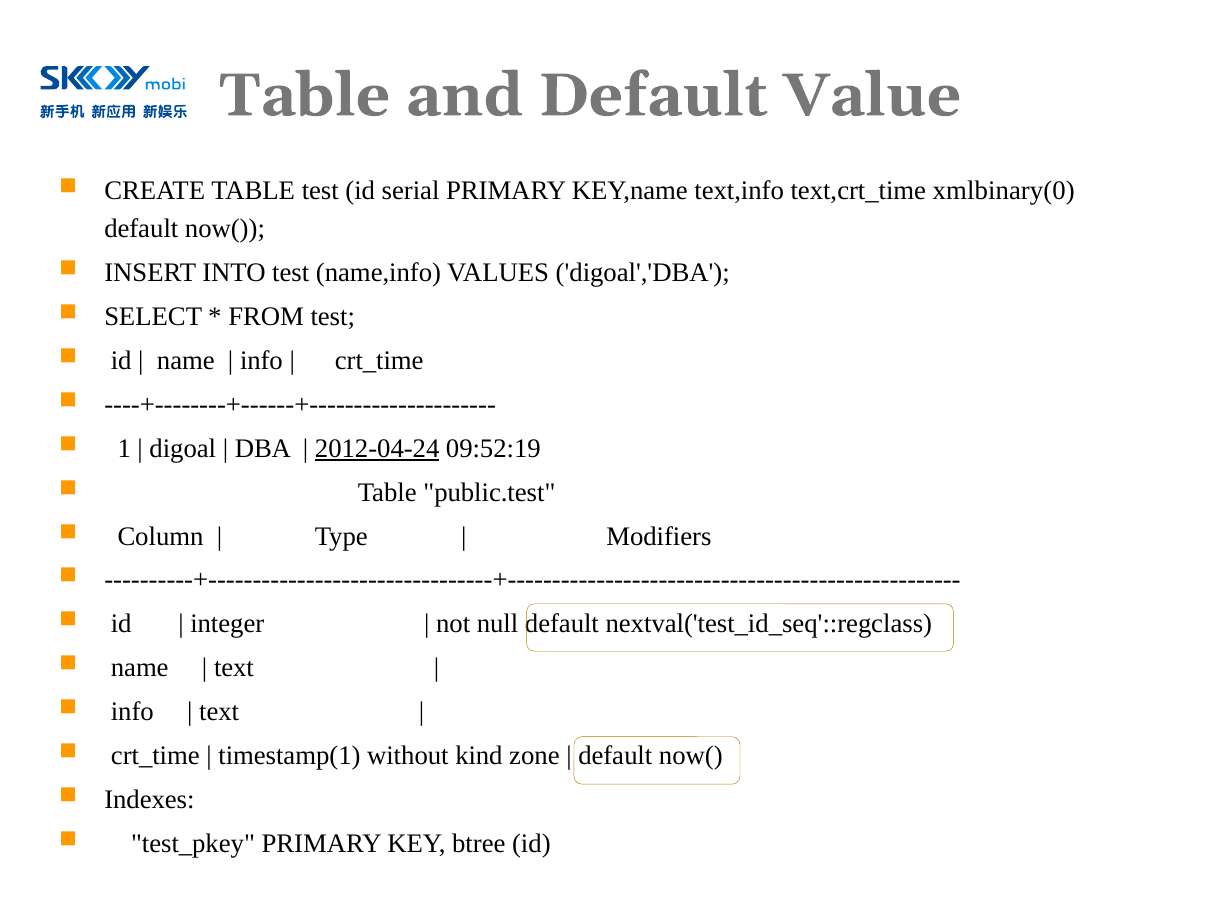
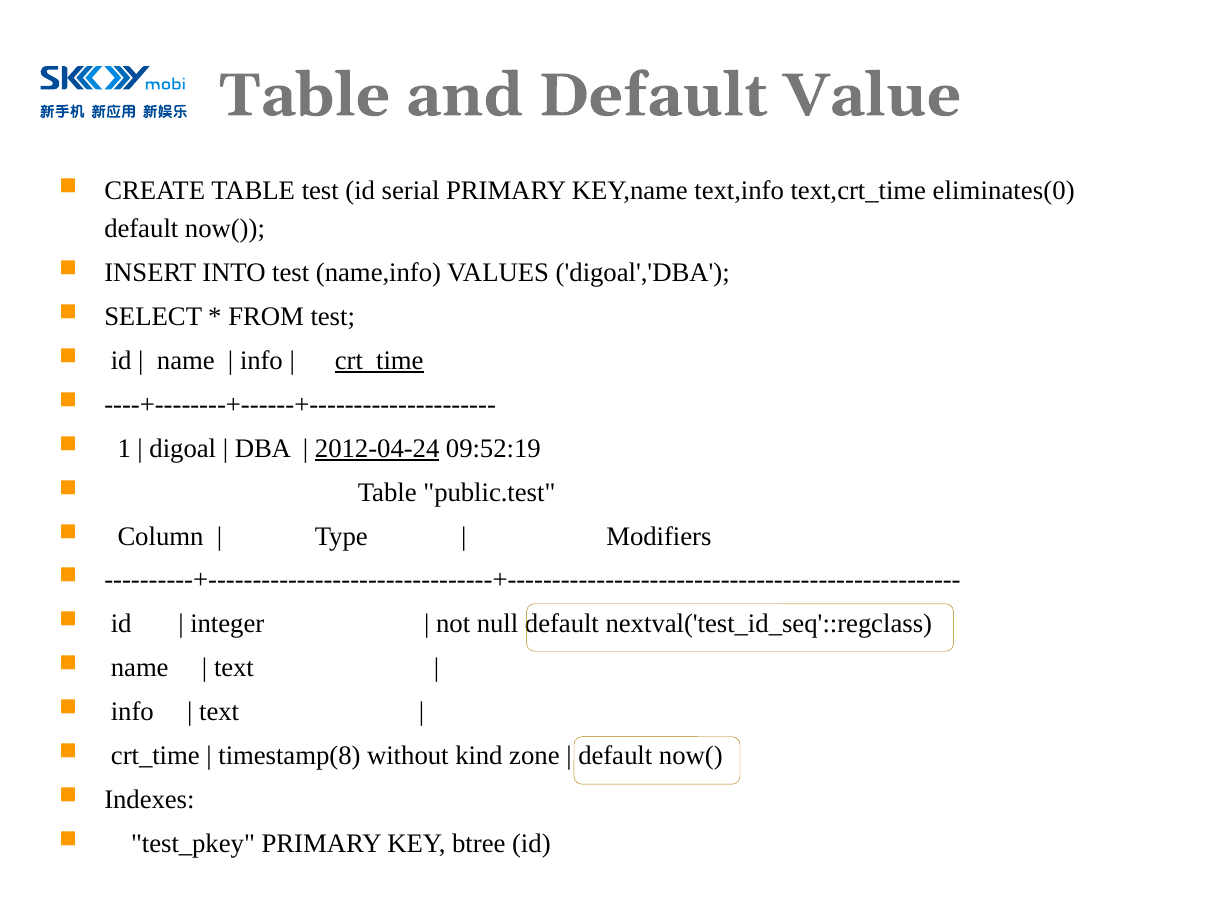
xmlbinary(0: xmlbinary(0 -> eliminates(0
crt_time at (379, 361) underline: none -> present
timestamp(1: timestamp(1 -> timestamp(8
